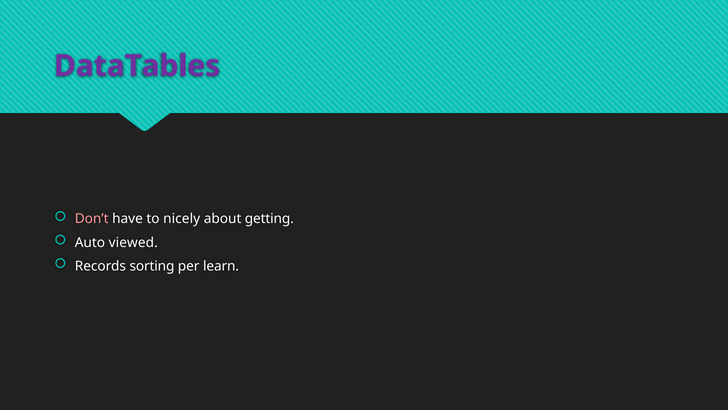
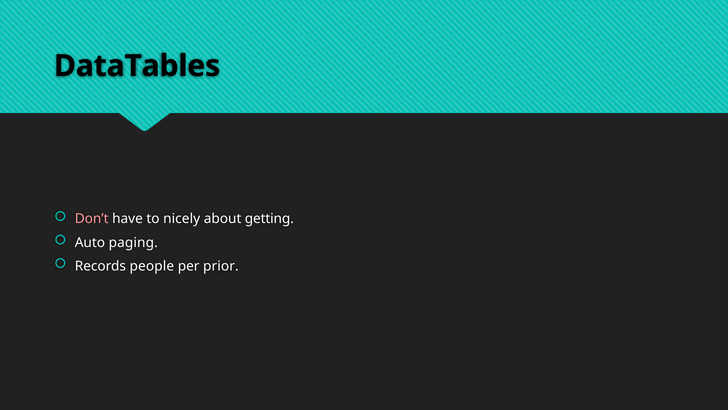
DataTables colour: purple -> black
viewed: viewed -> paging
sorting: sorting -> people
learn: learn -> prior
